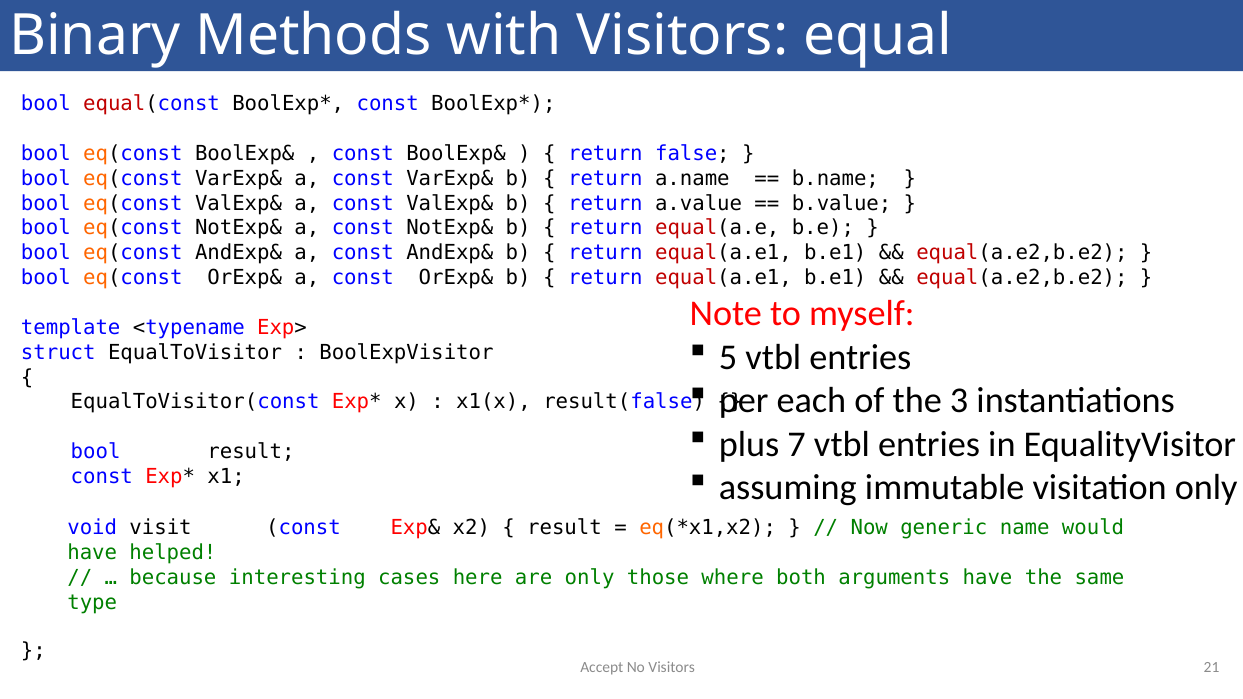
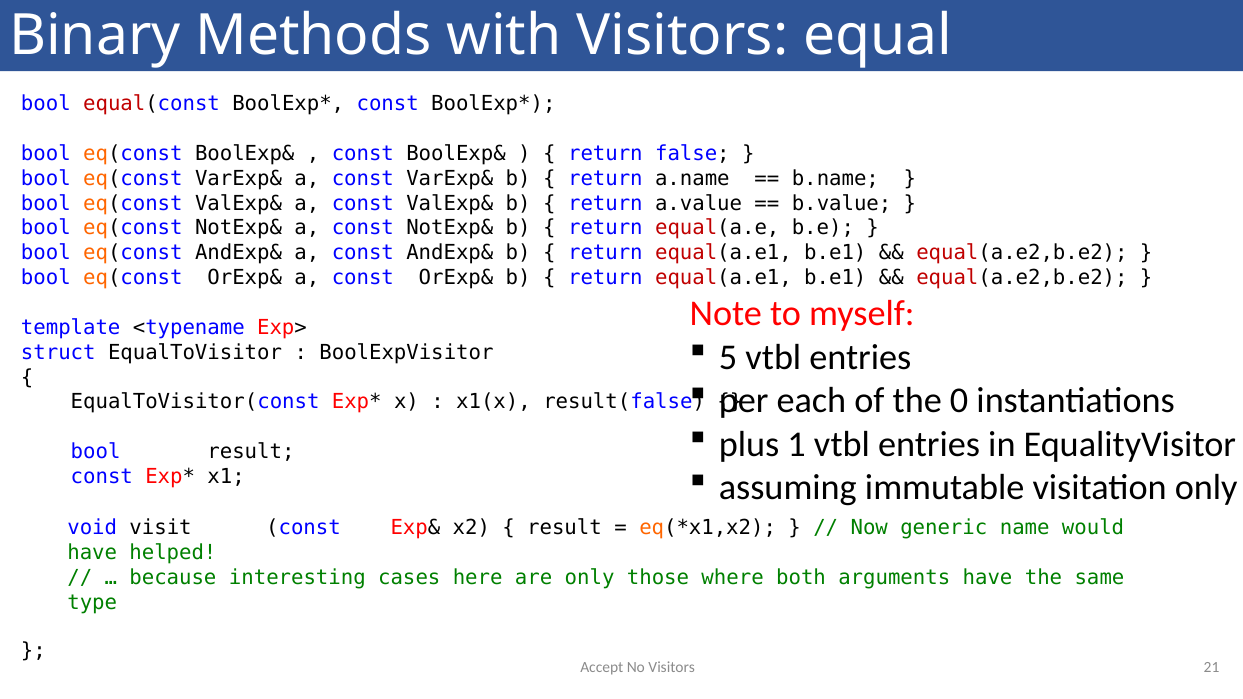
3: 3 -> 0
7: 7 -> 1
